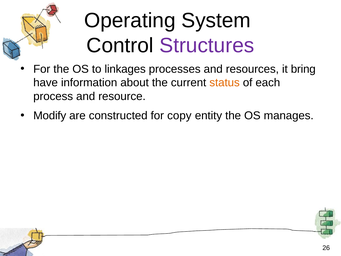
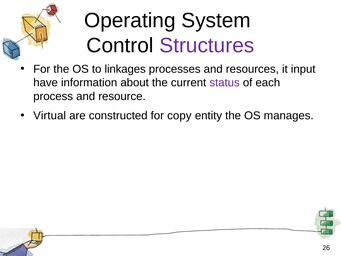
bring: bring -> input
status colour: orange -> purple
Modify: Modify -> Virtual
